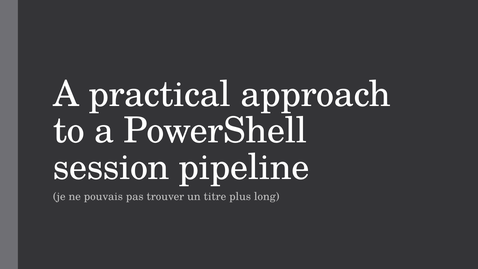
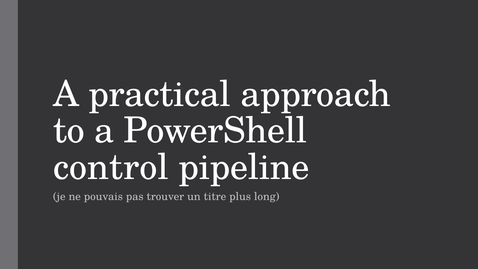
session: session -> control
